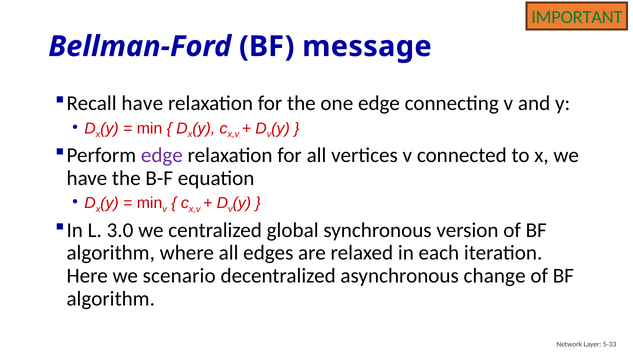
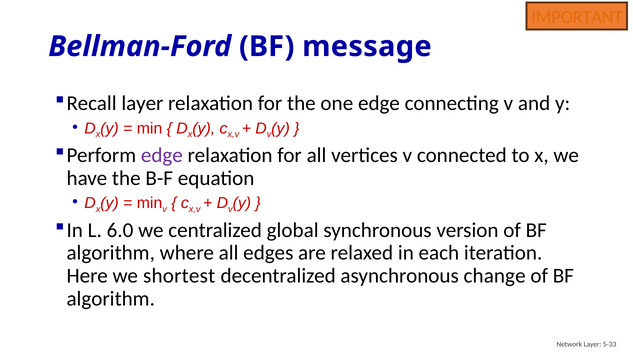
IMPORTANT colour: green -> orange
Recall have: have -> layer
3.0: 3.0 -> 6.0
scenario: scenario -> shortest
